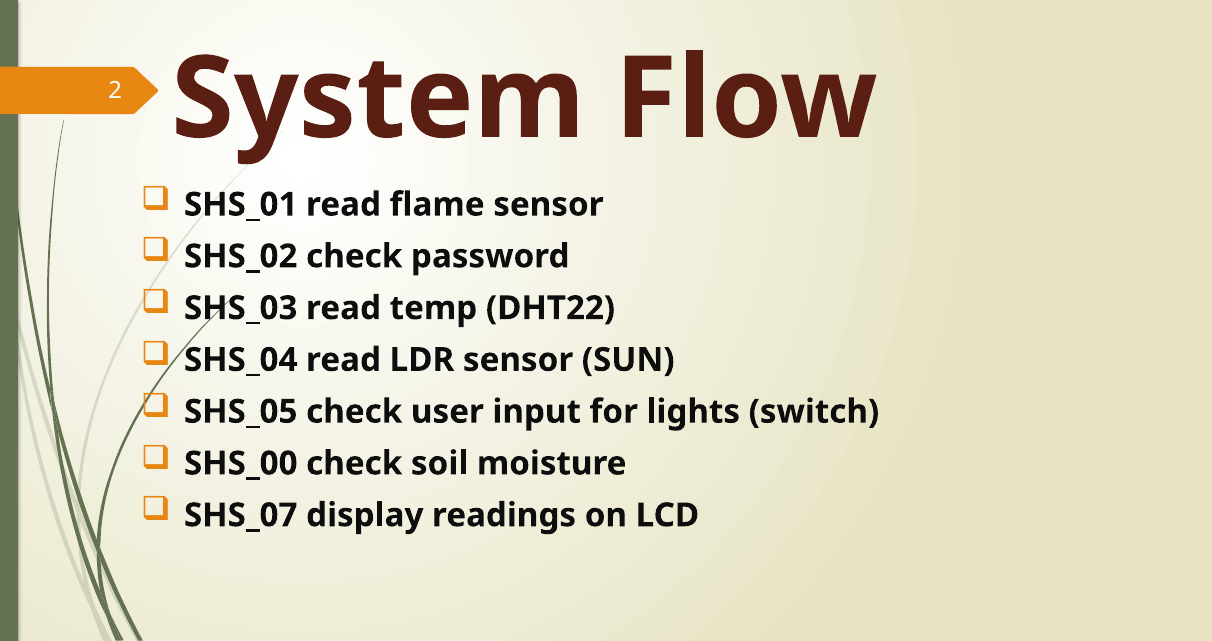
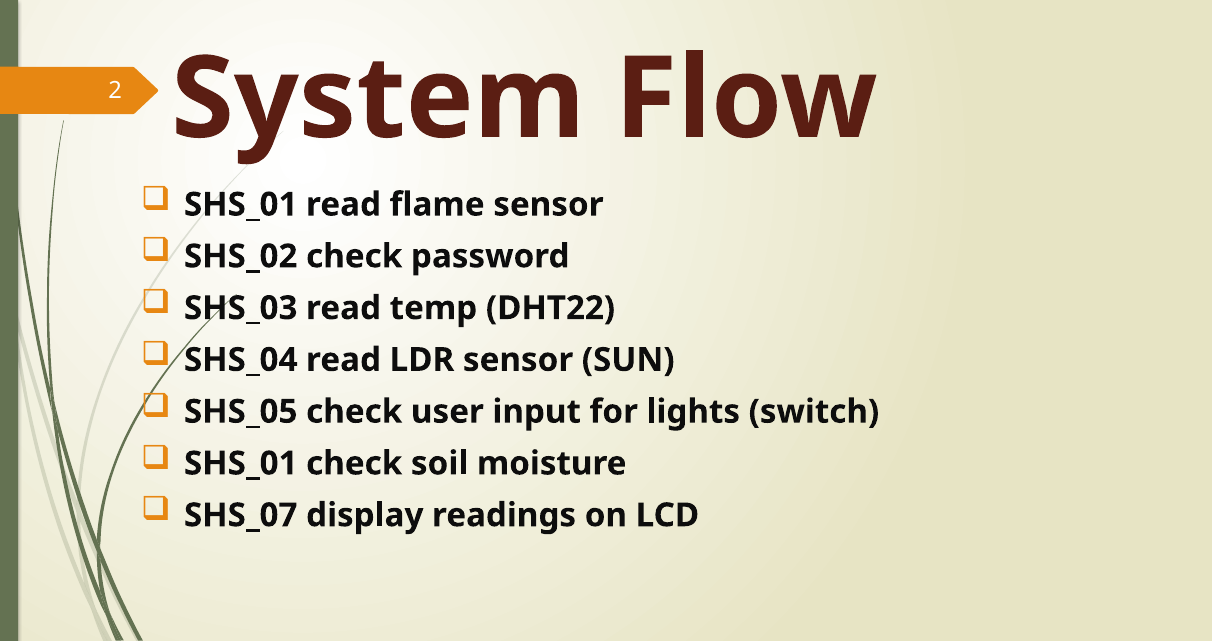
SHS_00 at (241, 464): SHS_00 -> SHS_01
